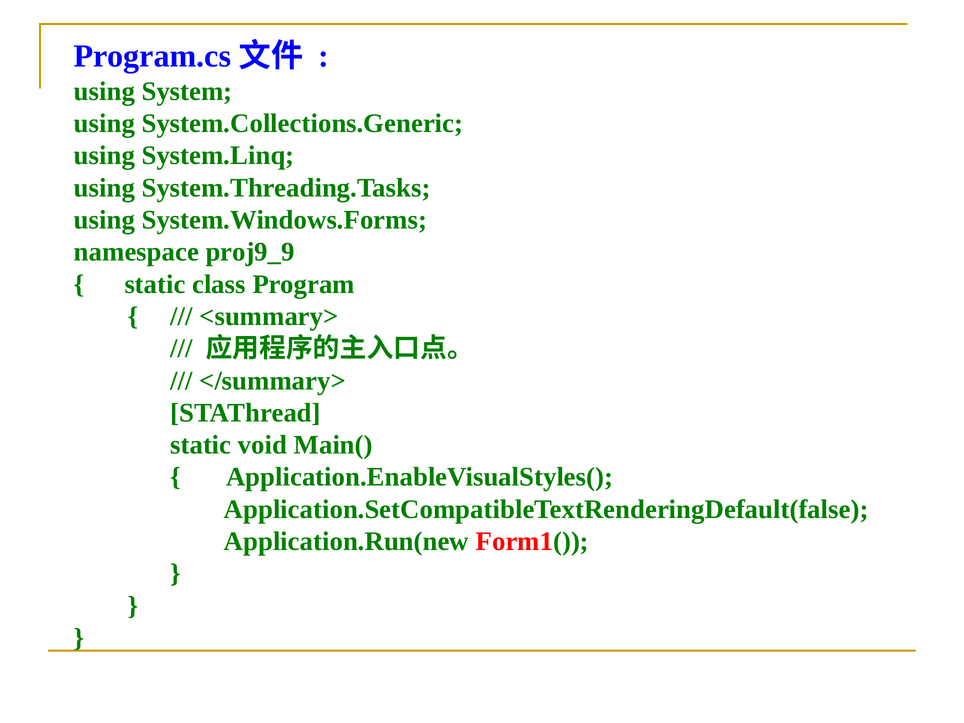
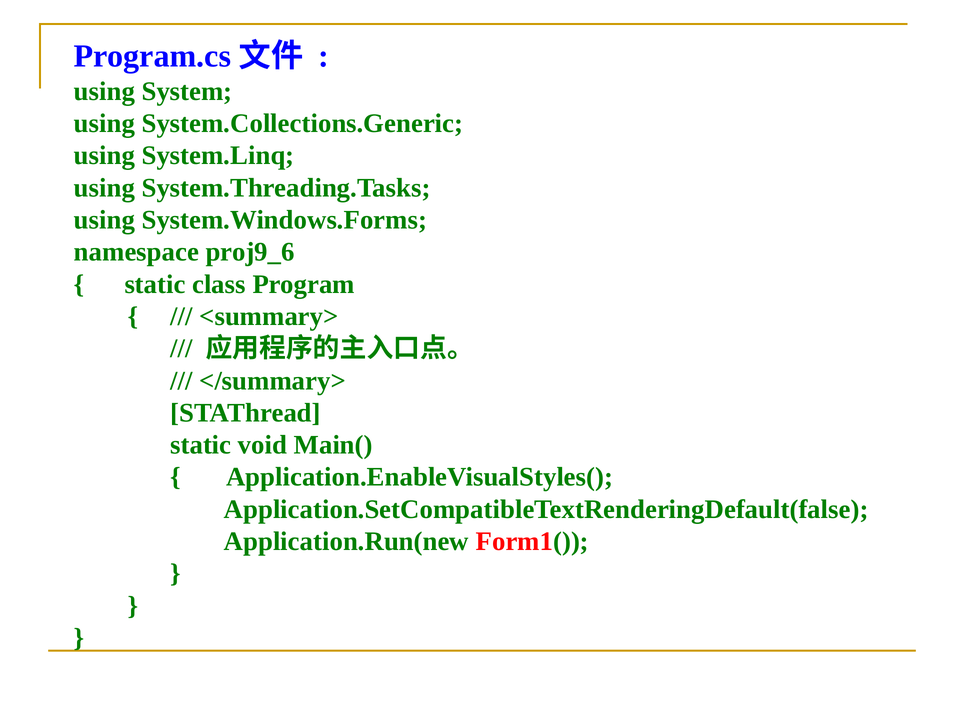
proj9_9: proj9_9 -> proj9_6
